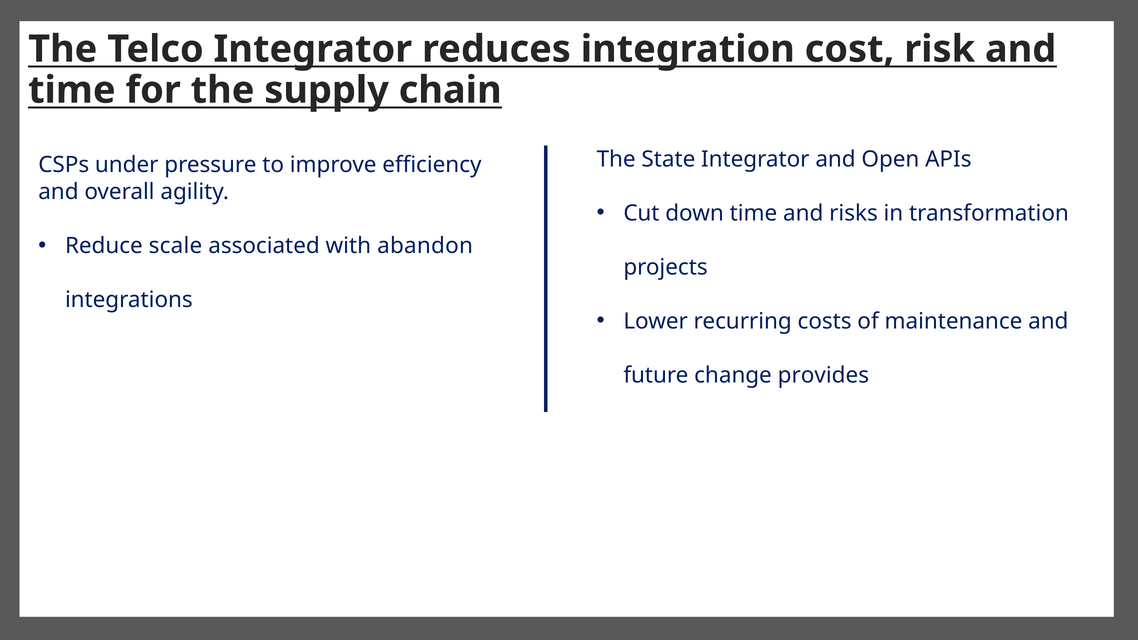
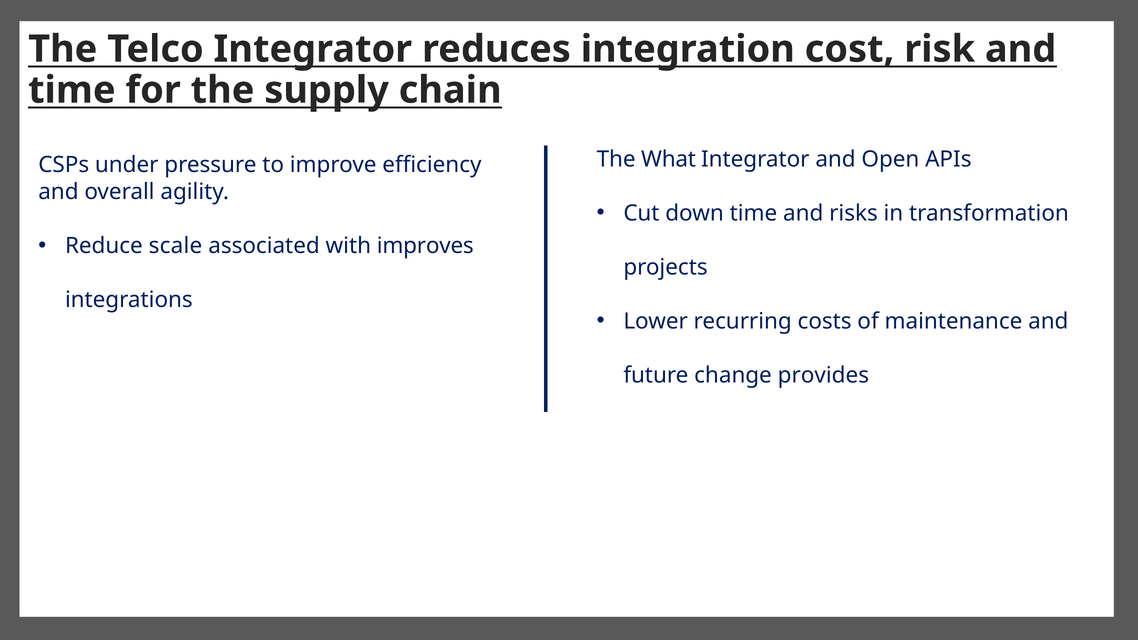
State: State -> What
abandon: abandon -> improves
